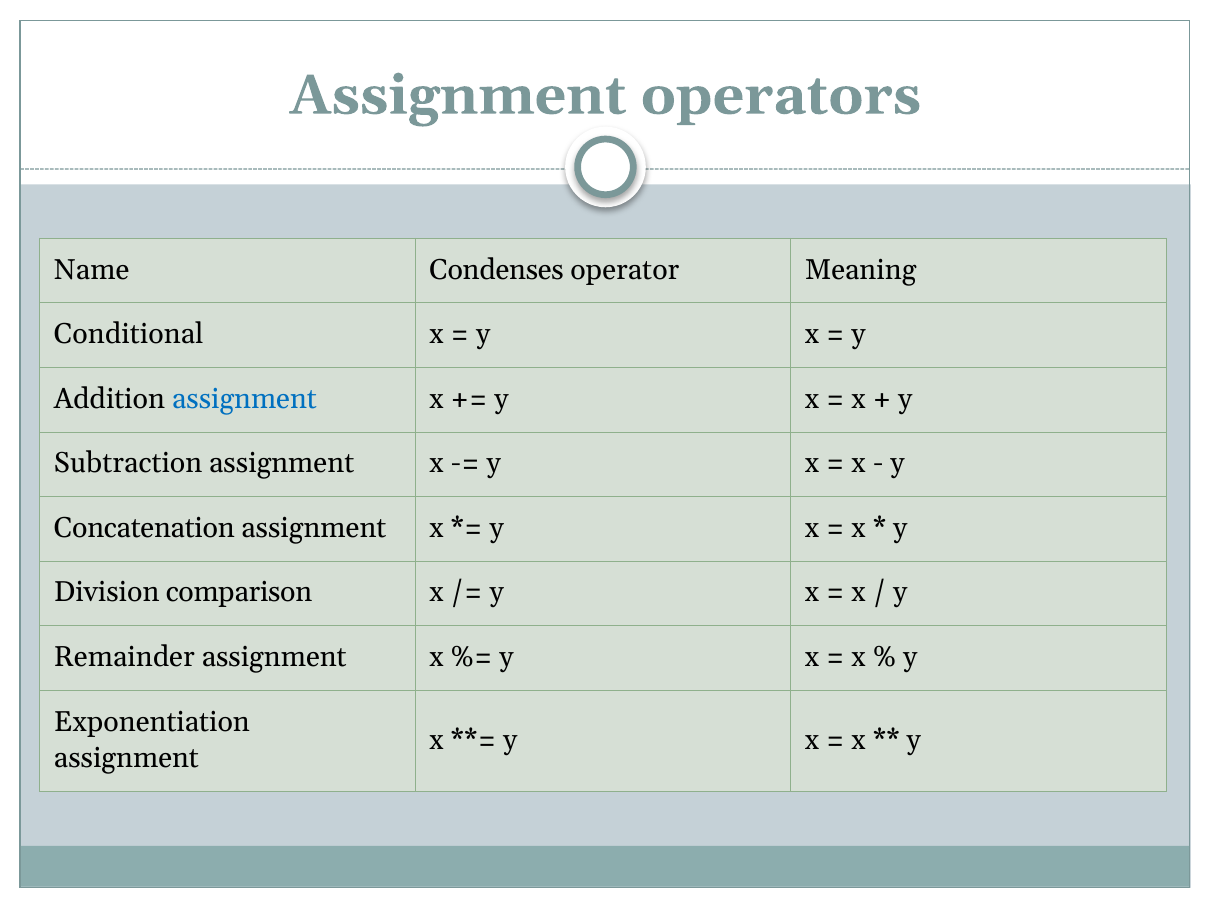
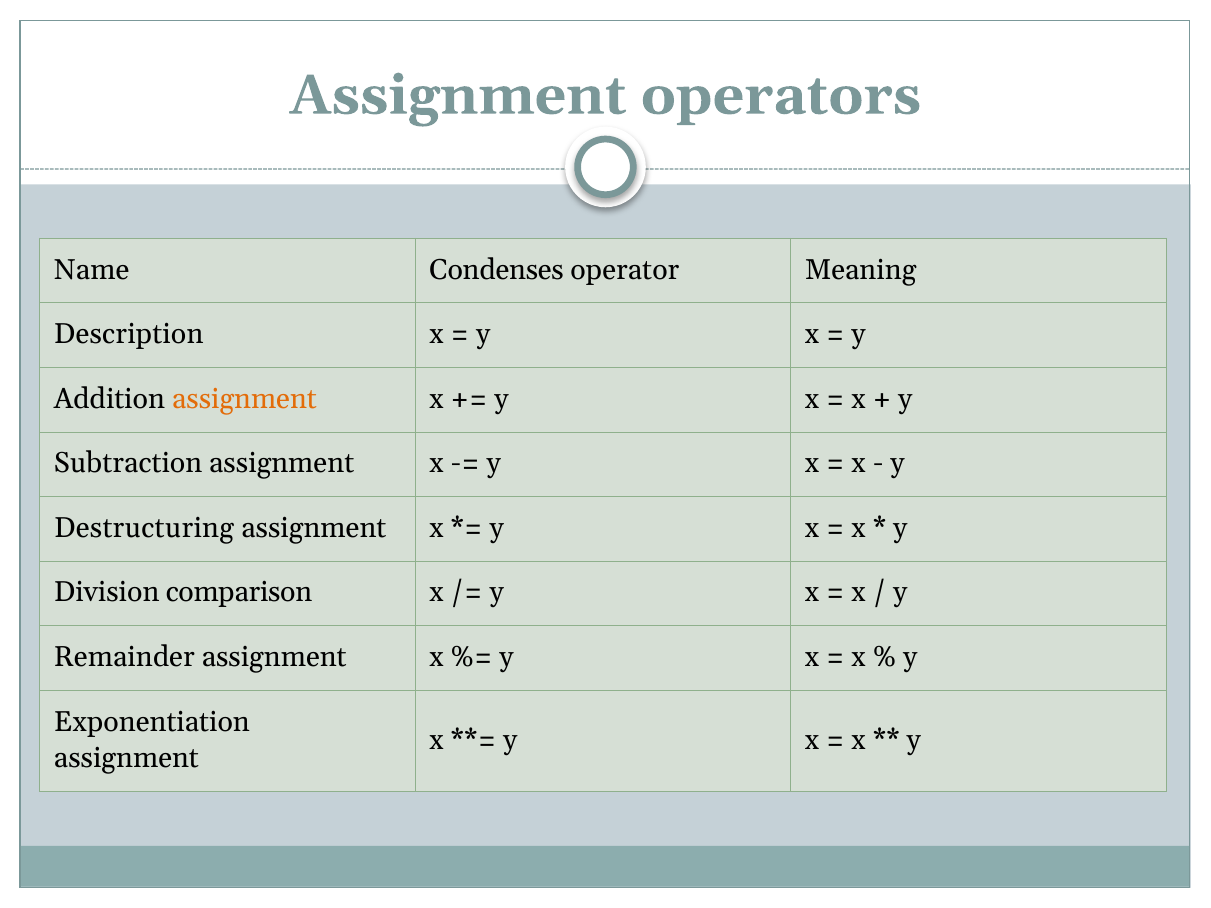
Conditional: Conditional -> Description
assignment at (244, 399) colour: blue -> orange
Concatenation: Concatenation -> Destructuring
